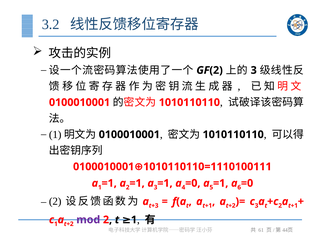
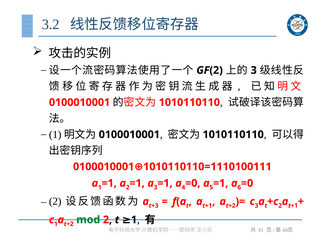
mod colour: purple -> green
